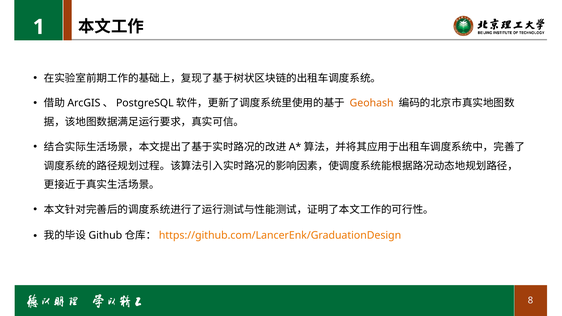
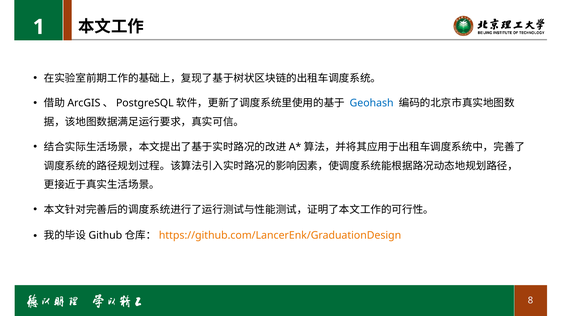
Geohash colour: orange -> blue
